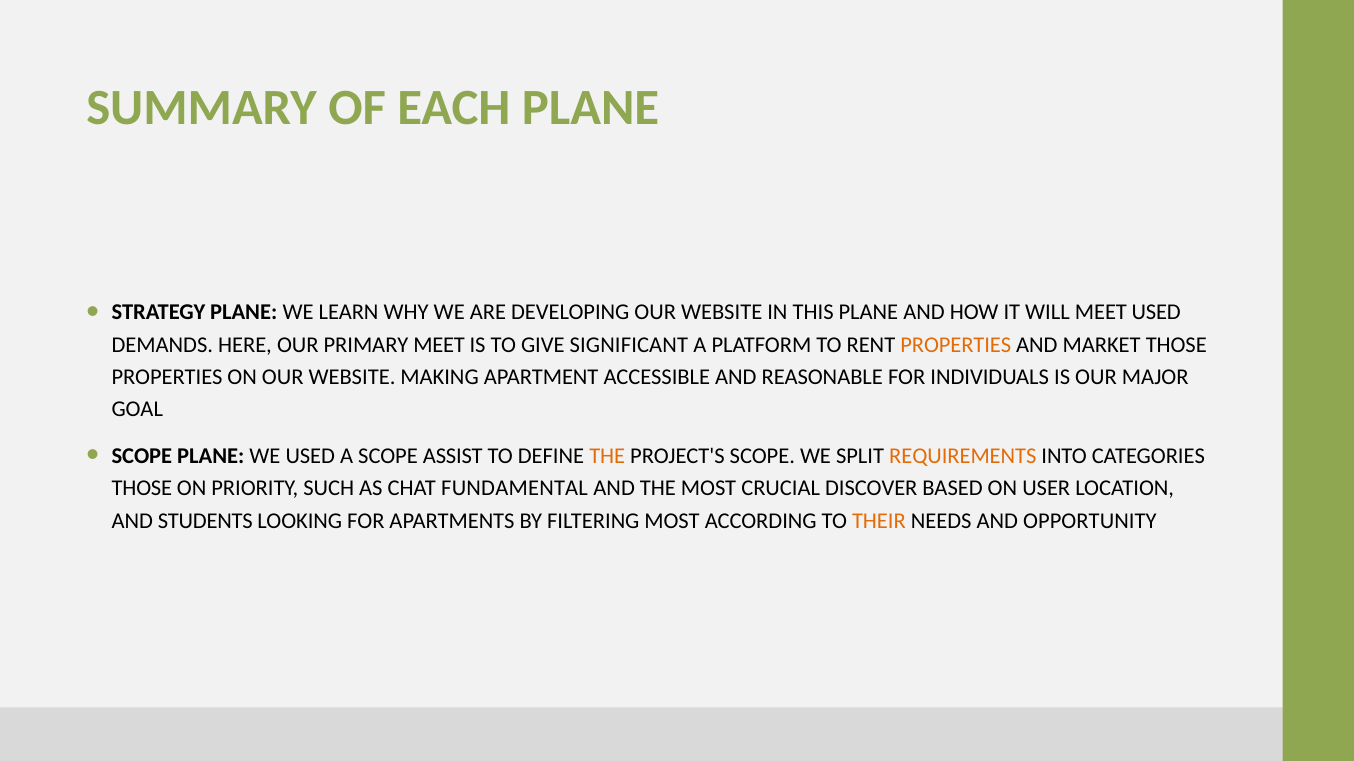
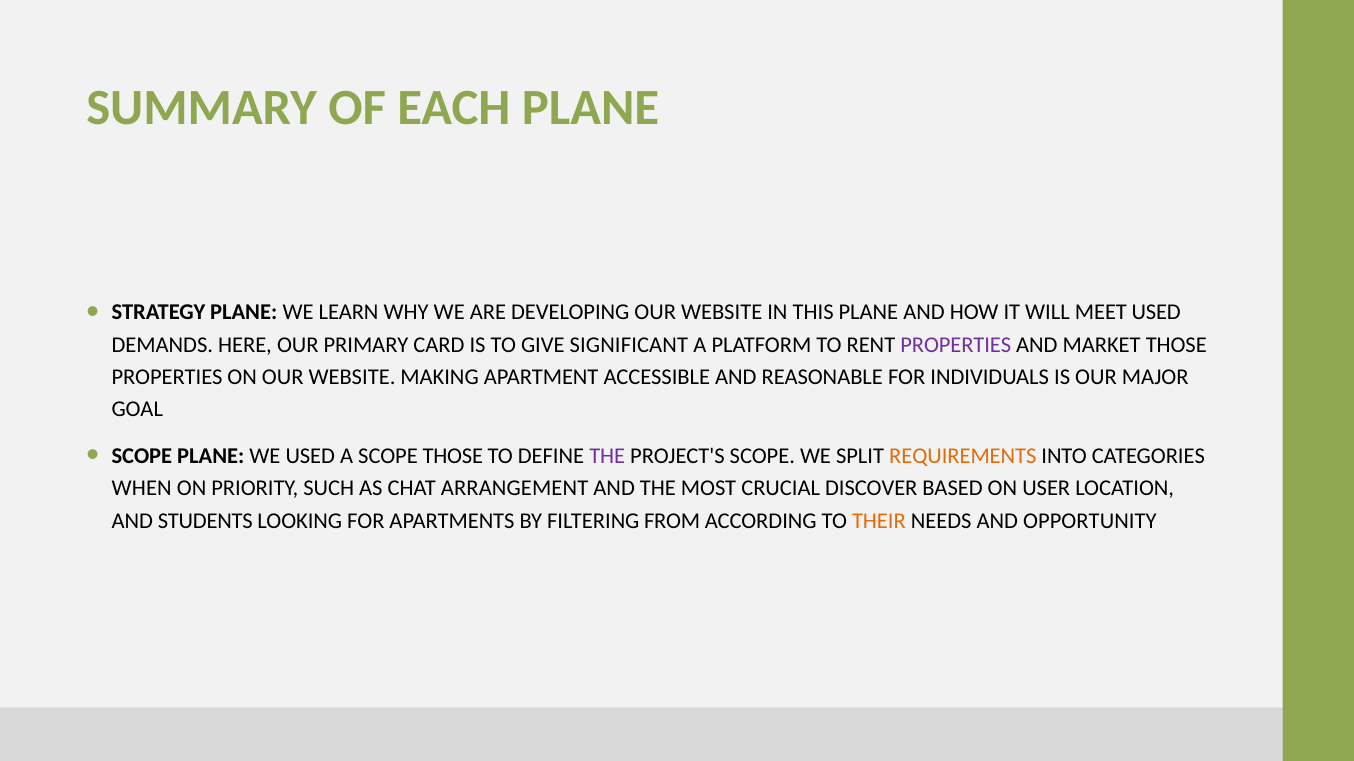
PRIMARY MEET: MEET -> CARD
PROPERTIES at (956, 345) colour: orange -> purple
SCOPE ASSIST: ASSIST -> THOSE
THE at (607, 456) colour: orange -> purple
THOSE at (142, 489): THOSE -> WHEN
FUNDAMENTAL: FUNDAMENTAL -> ARRANGEMENT
FILTERING MOST: MOST -> FROM
